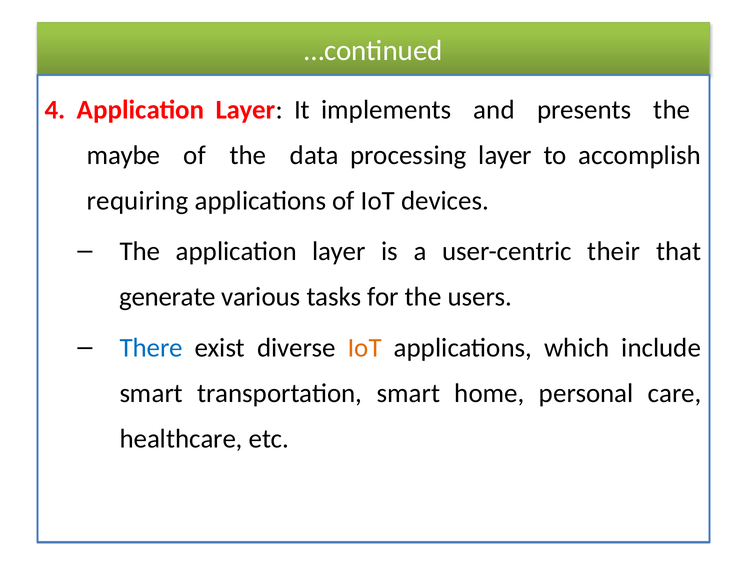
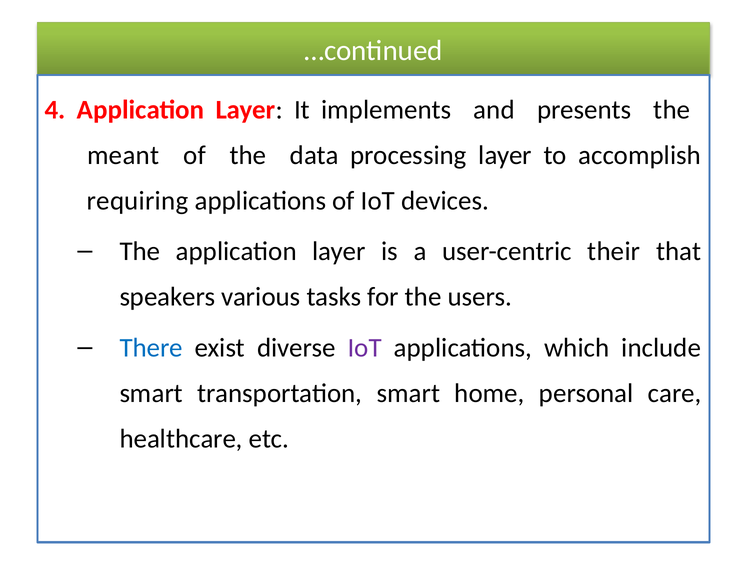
maybe: maybe -> meant
generate: generate -> speakers
IoT at (365, 347) colour: orange -> purple
